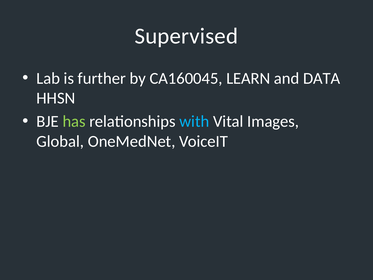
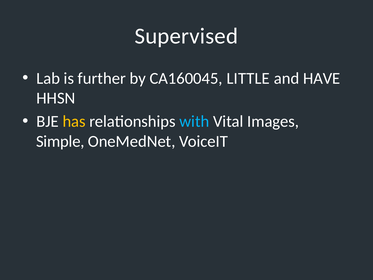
LEARN: LEARN -> LITTLE
DATA: DATA -> HAVE
has colour: light green -> yellow
Global: Global -> Simple
